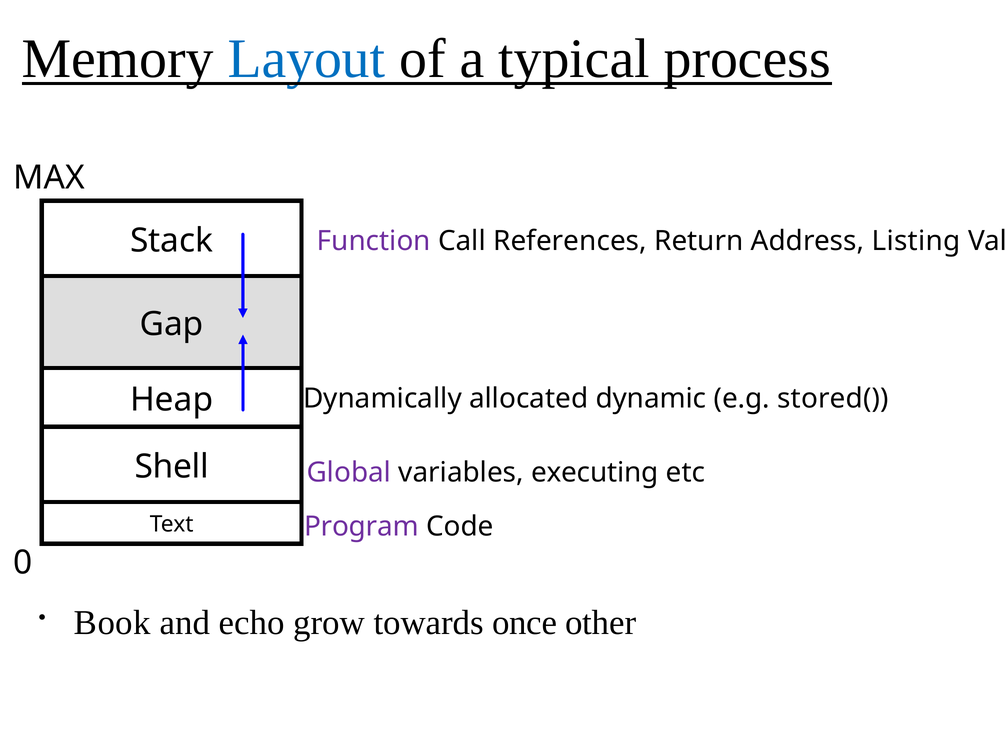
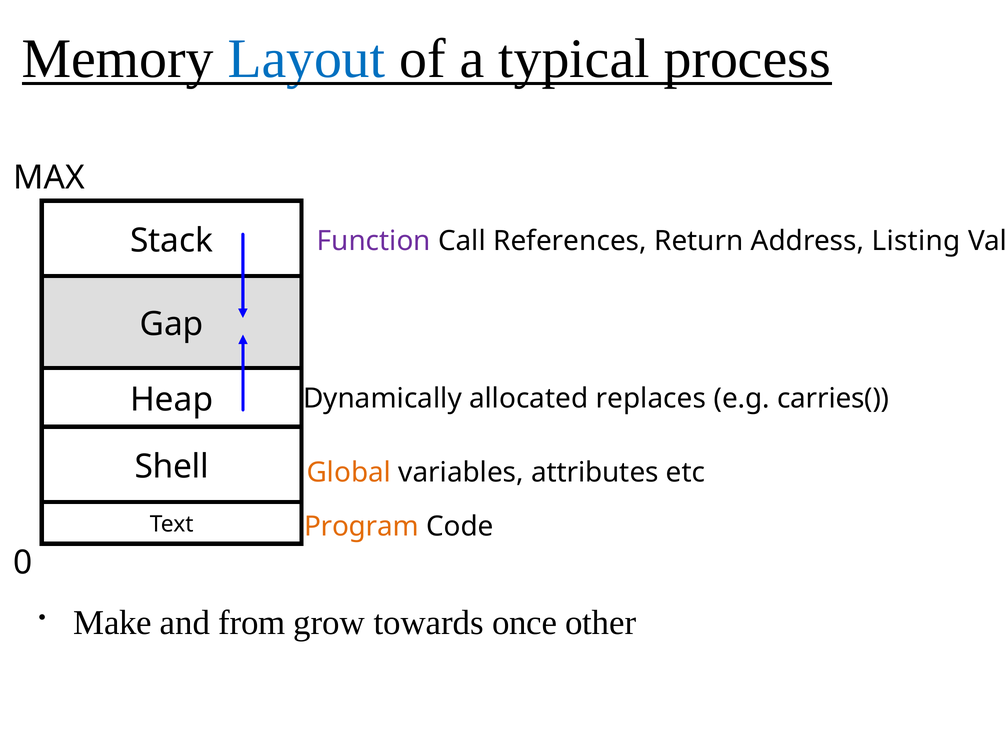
dynamic: dynamic -> replaces
stored(: stored( -> carries(
Global colour: purple -> orange
executing: executing -> attributes
Program colour: purple -> orange
Book: Book -> Make
echo: echo -> from
